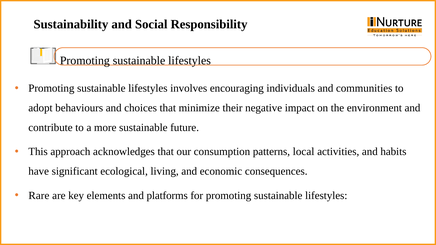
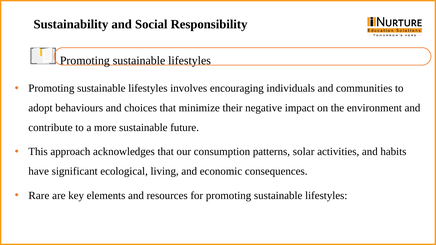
local: local -> solar
platforms: platforms -> resources
